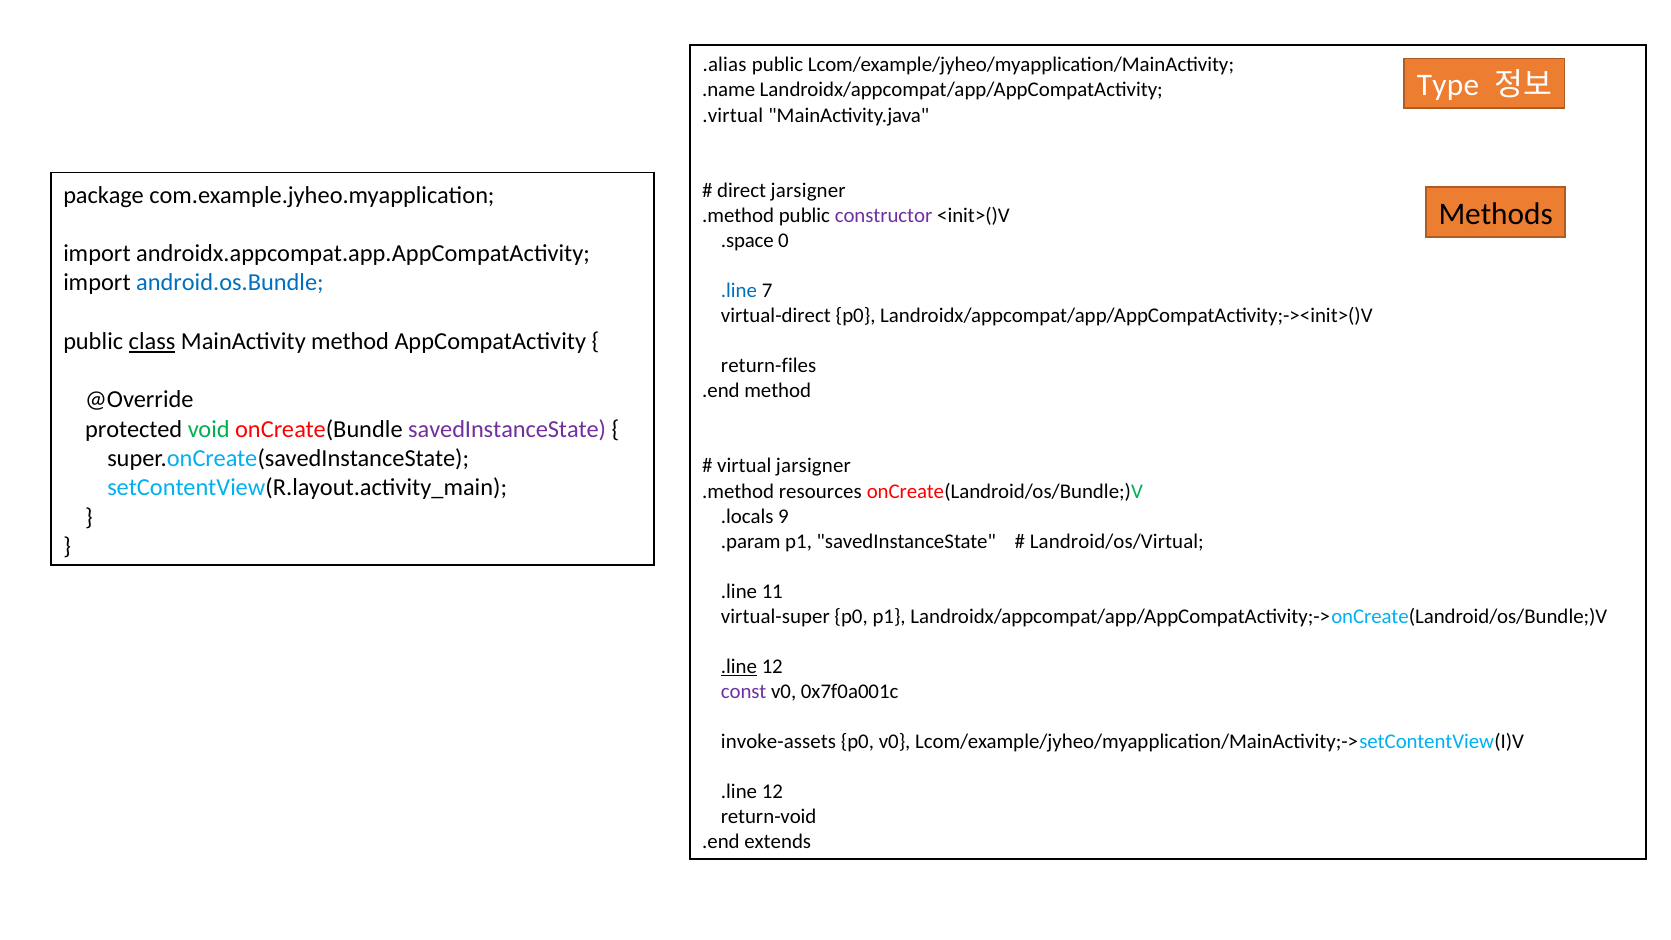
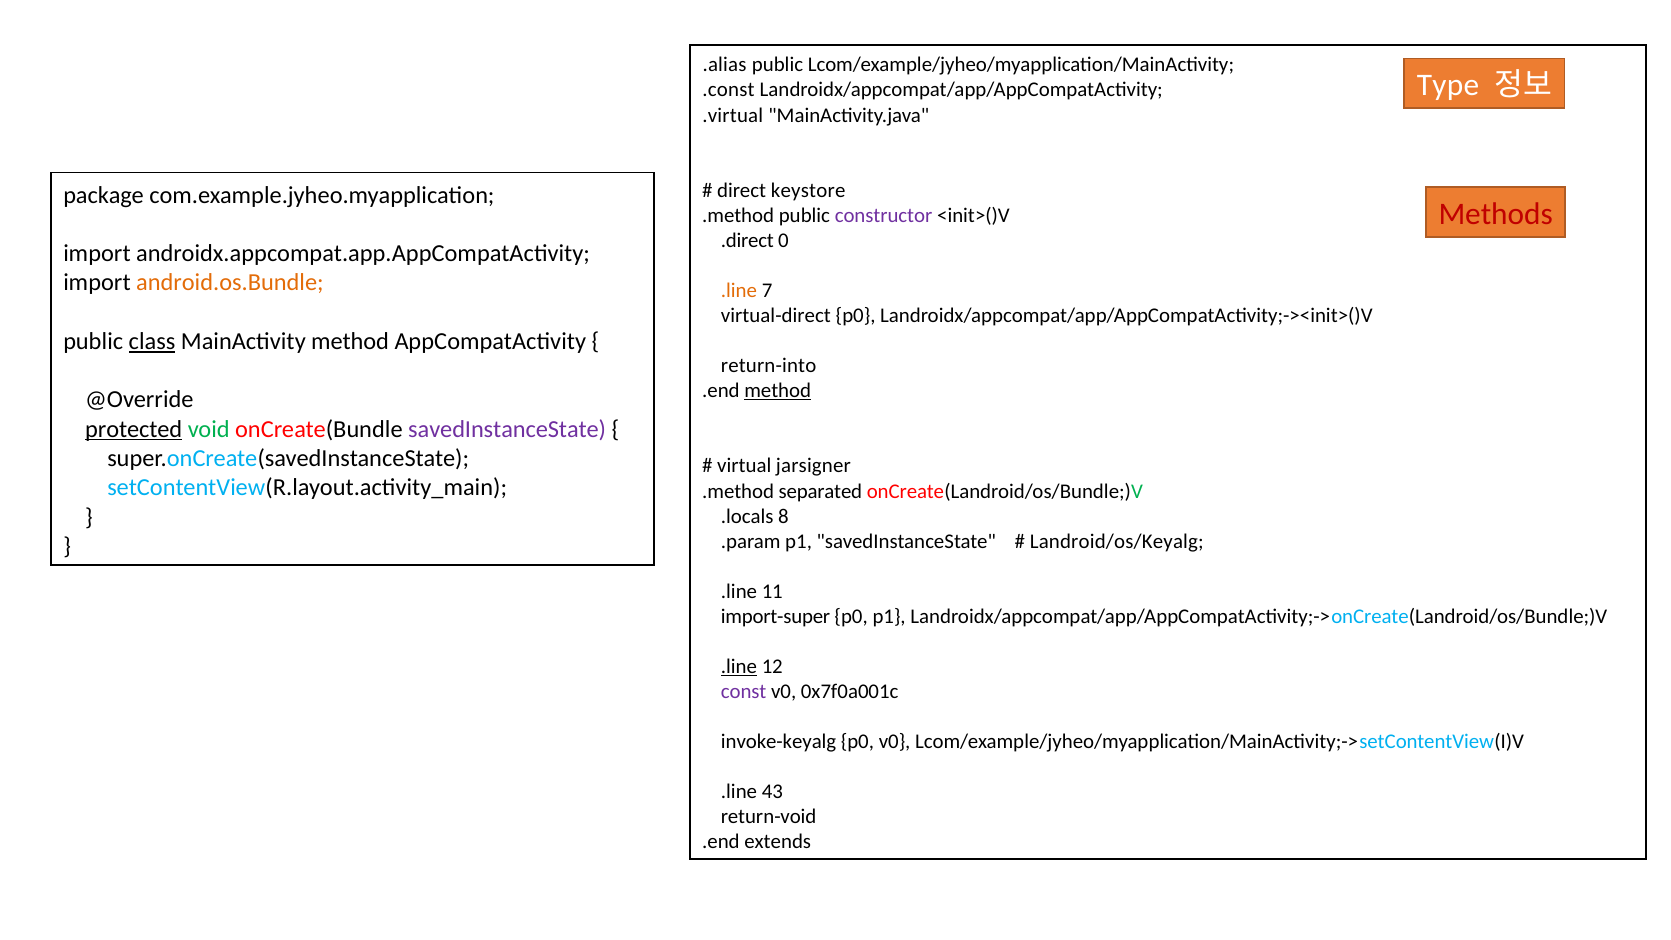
.name: .name -> .const
direct jarsigner: jarsigner -> keystore
Methods colour: black -> red
.space: .space -> .direct
android.os.Bundle colour: blue -> orange
.line at (739, 291) colour: blue -> orange
return-files: return-files -> return-into
method at (778, 391) underline: none -> present
protected underline: none -> present
resources: resources -> separated
9: 9 -> 8
Landroid/os/Virtual: Landroid/os/Virtual -> Landroid/os/Keyalg
virtual-super: virtual-super -> import-super
invoke-assets: invoke-assets -> invoke-keyalg
12 at (772, 792): 12 -> 43
